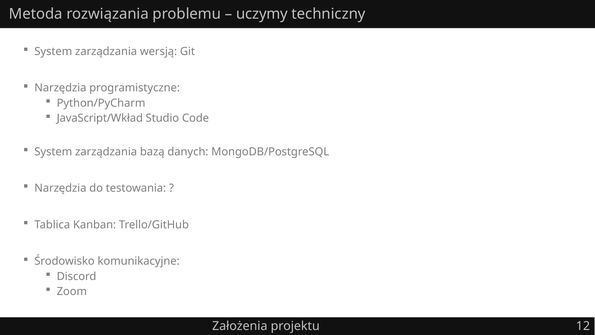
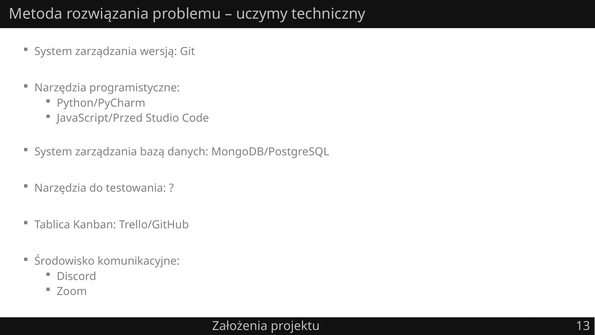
JavaScript/Wkład: JavaScript/Wkład -> JavaScript/Przed
12: 12 -> 13
